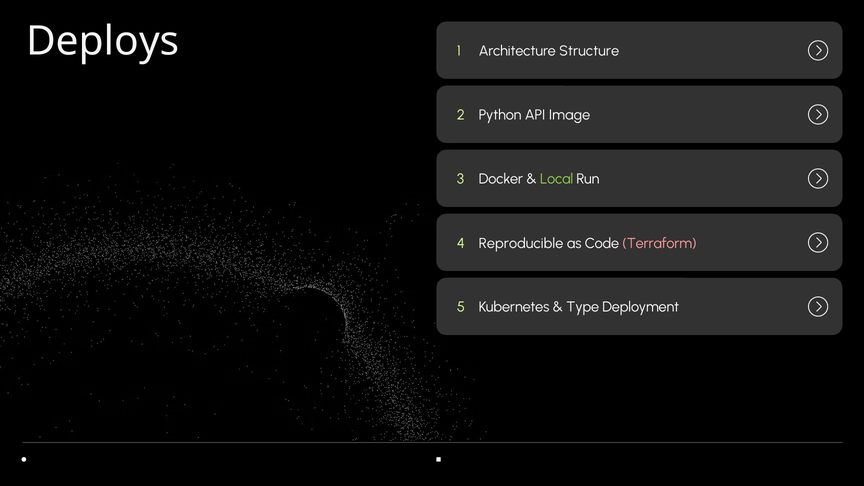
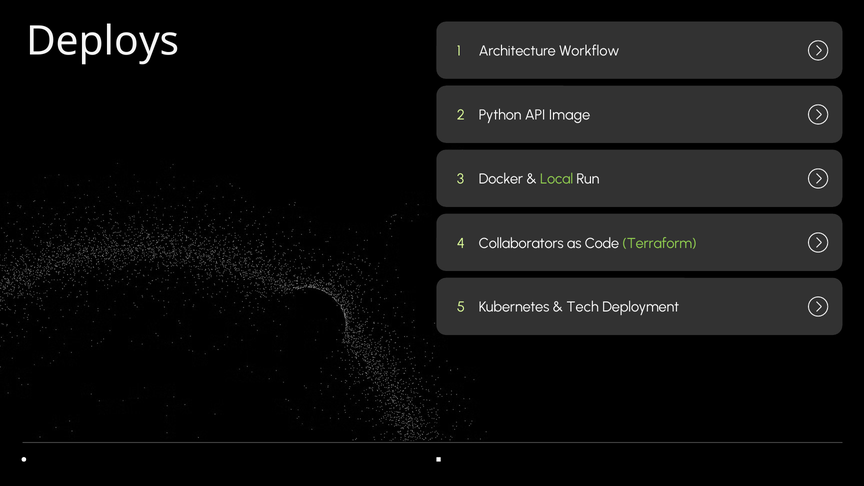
Structure: Structure -> Workflow
Reproducible: Reproducible -> Collaborators
Terraform colour: pink -> light green
Type: Type -> Tech
